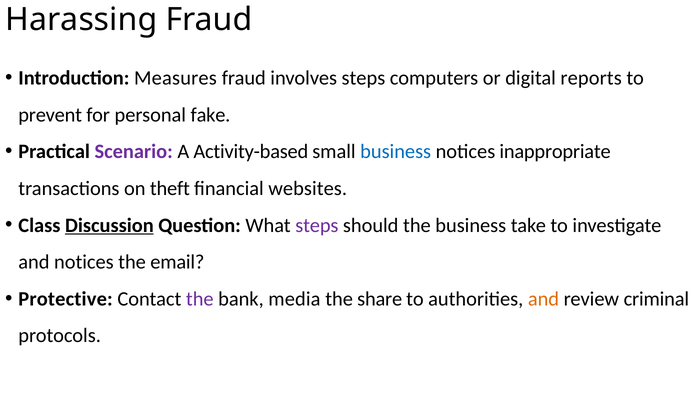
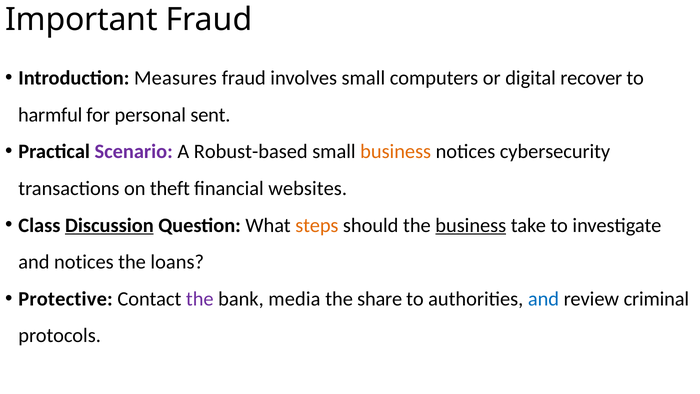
Harassing: Harassing -> Important
involves steps: steps -> small
reports: reports -> recover
prevent: prevent -> harmful
fake: fake -> sent
Activity-based: Activity-based -> Robust-based
business at (396, 152) colour: blue -> orange
inappropriate: inappropriate -> cybersecurity
steps at (317, 225) colour: purple -> orange
business at (471, 225) underline: none -> present
email: email -> loans
and at (543, 299) colour: orange -> blue
